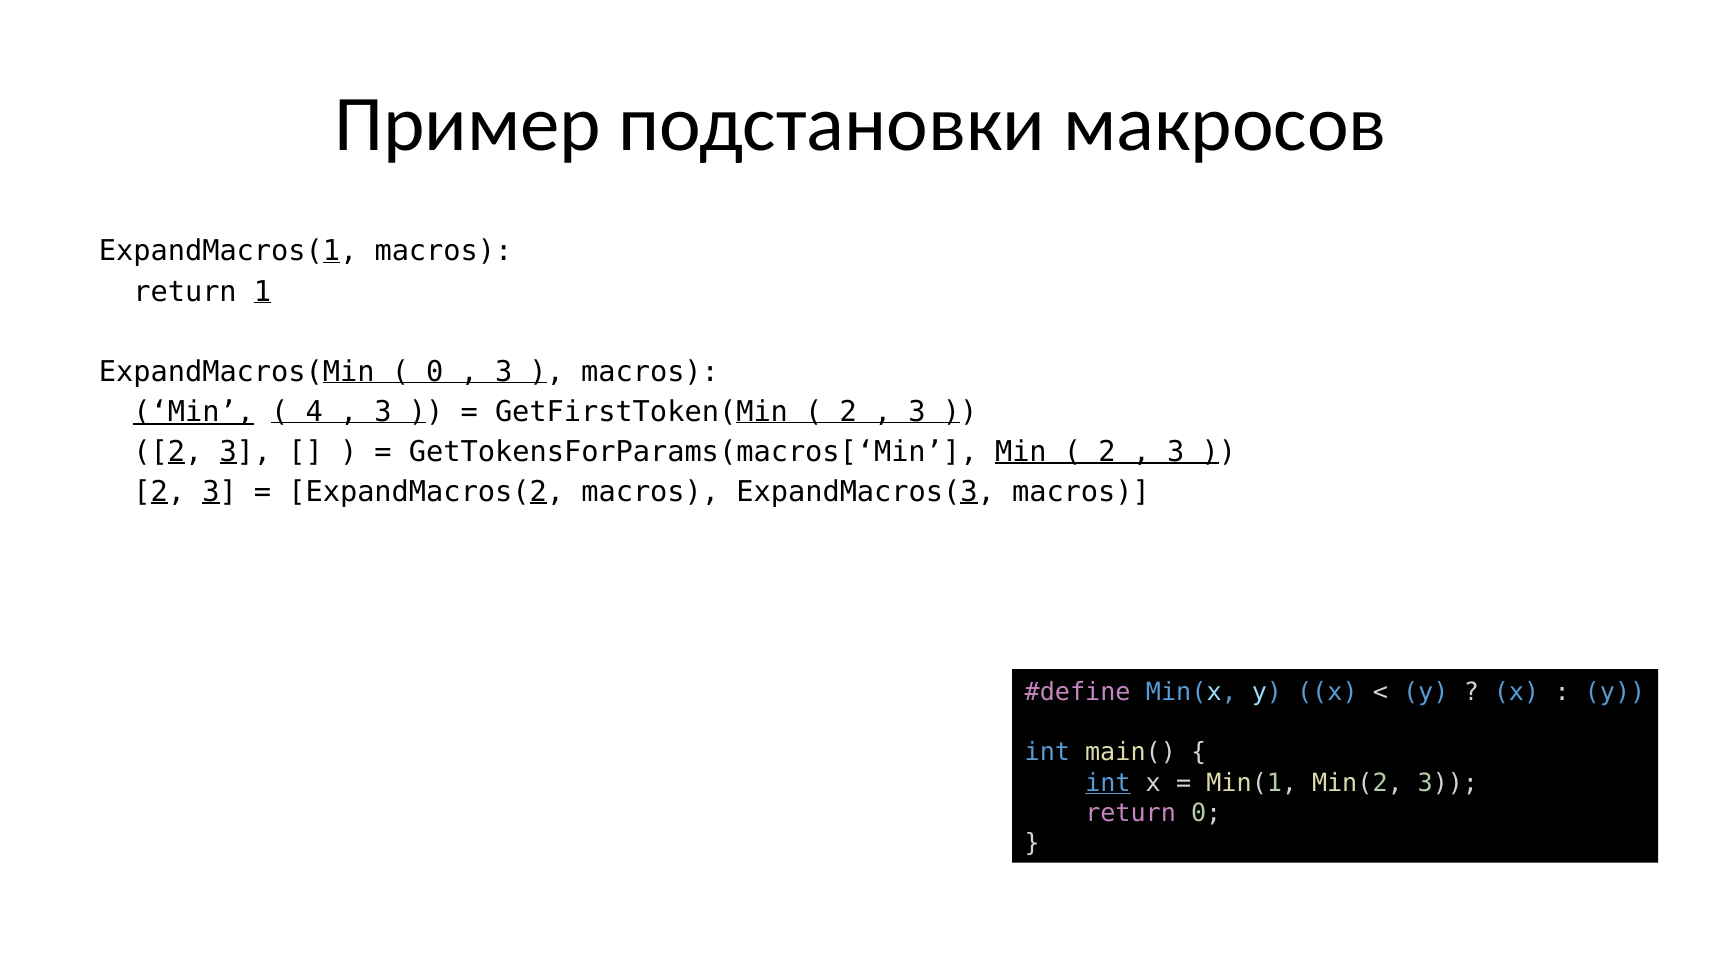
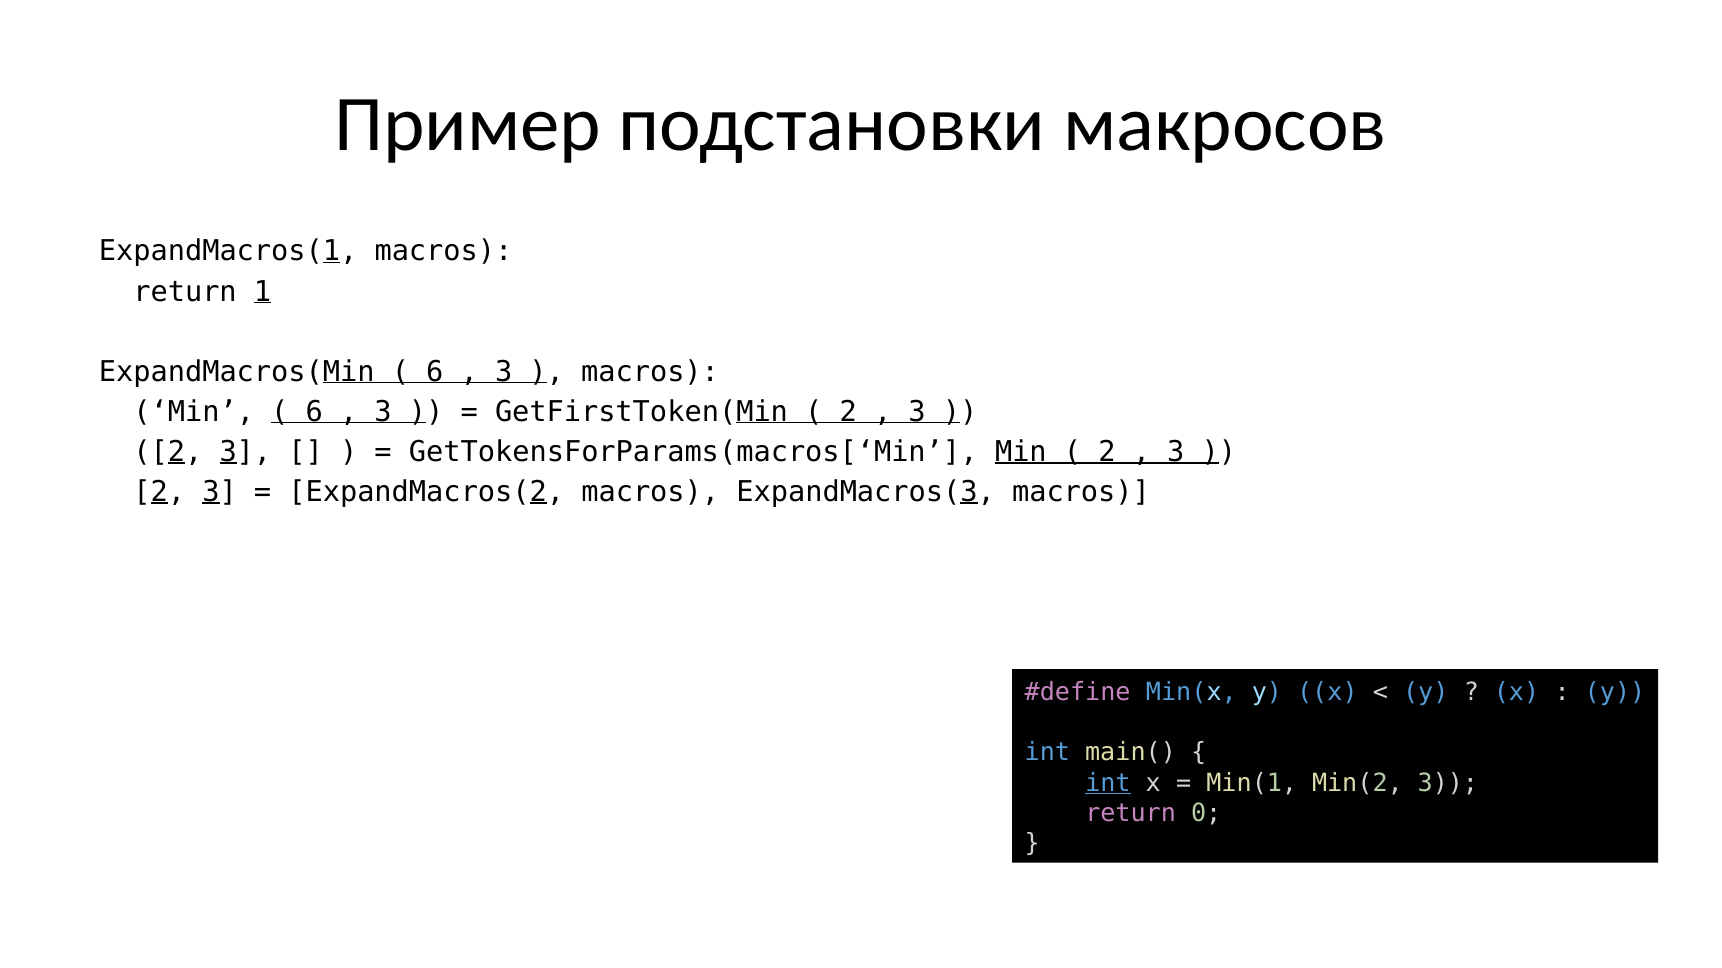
0 at (435, 372): 0 -> 6
Min at (194, 412) underline: present -> none
4 at (314, 412): 4 -> 6
